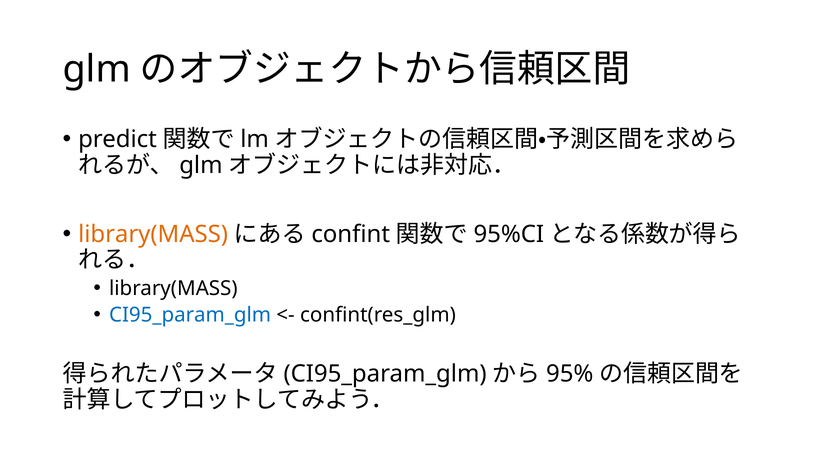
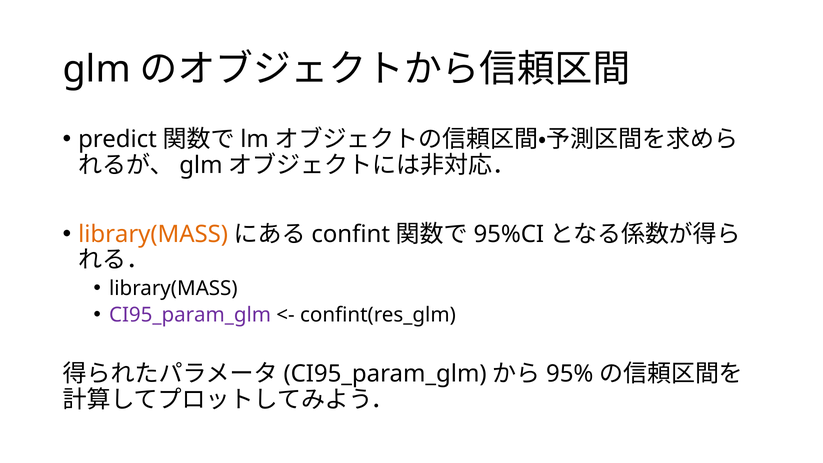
CI95_param_glm at (190, 315) colour: blue -> purple
